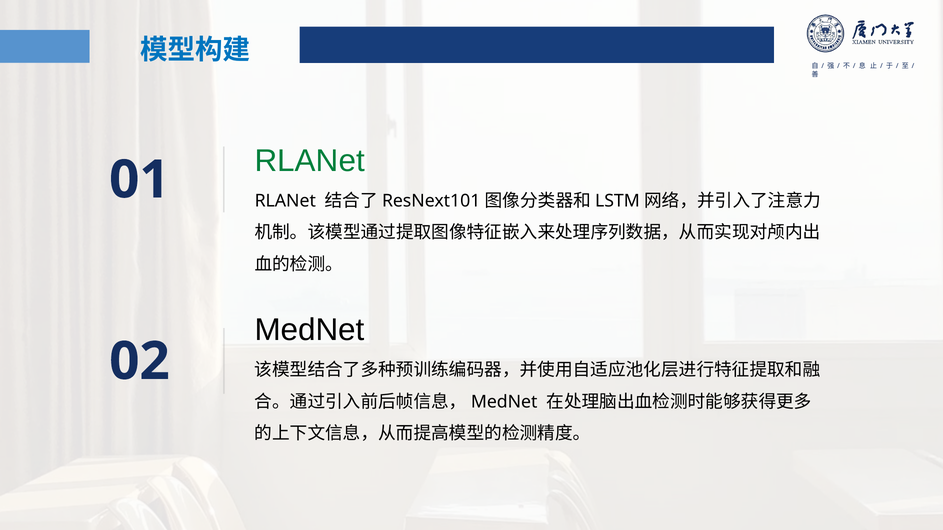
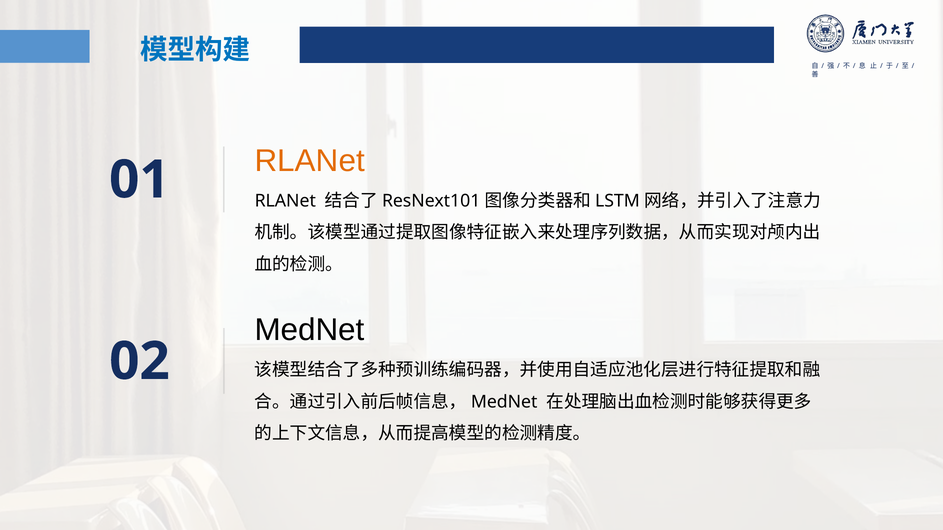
RLANet at (310, 161) colour: green -> orange
